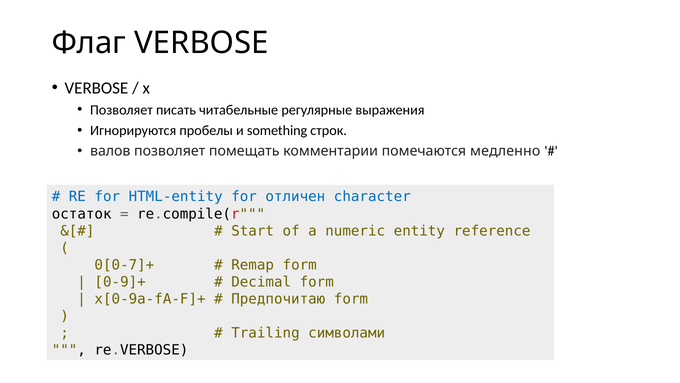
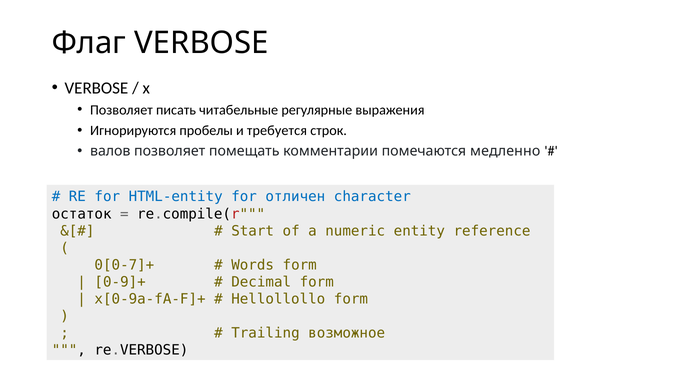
something: something -> требуется
Remap: Remap -> Words
Предпочитаю: Предпочитаю -> Hellollollo
символами: символами -> возможное
